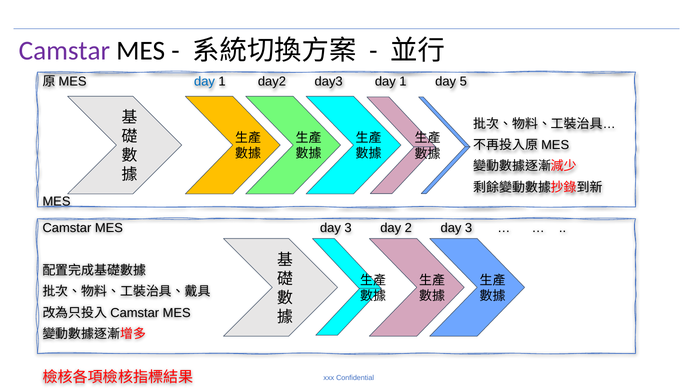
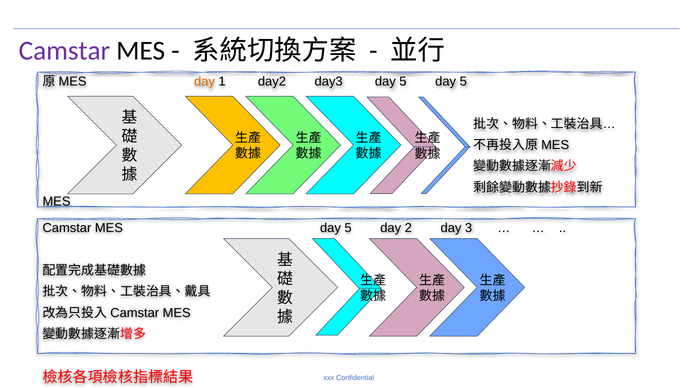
day at (205, 82) colour: blue -> orange
day3 day 1: 1 -> 5
MES day 3: 3 -> 5
